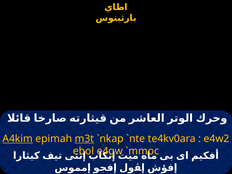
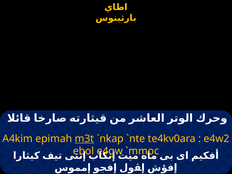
A4kim underline: present -> none
